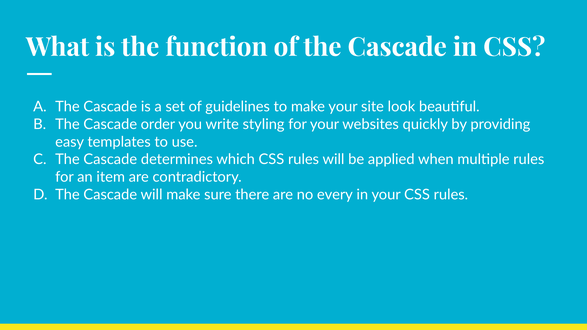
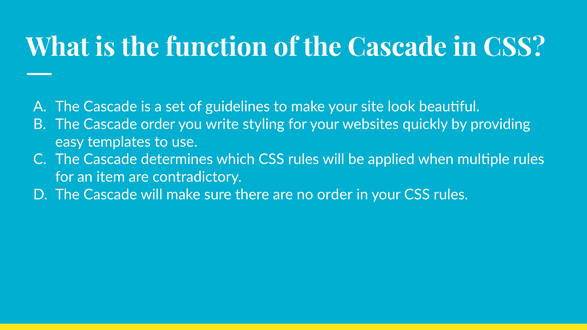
no every: every -> order
